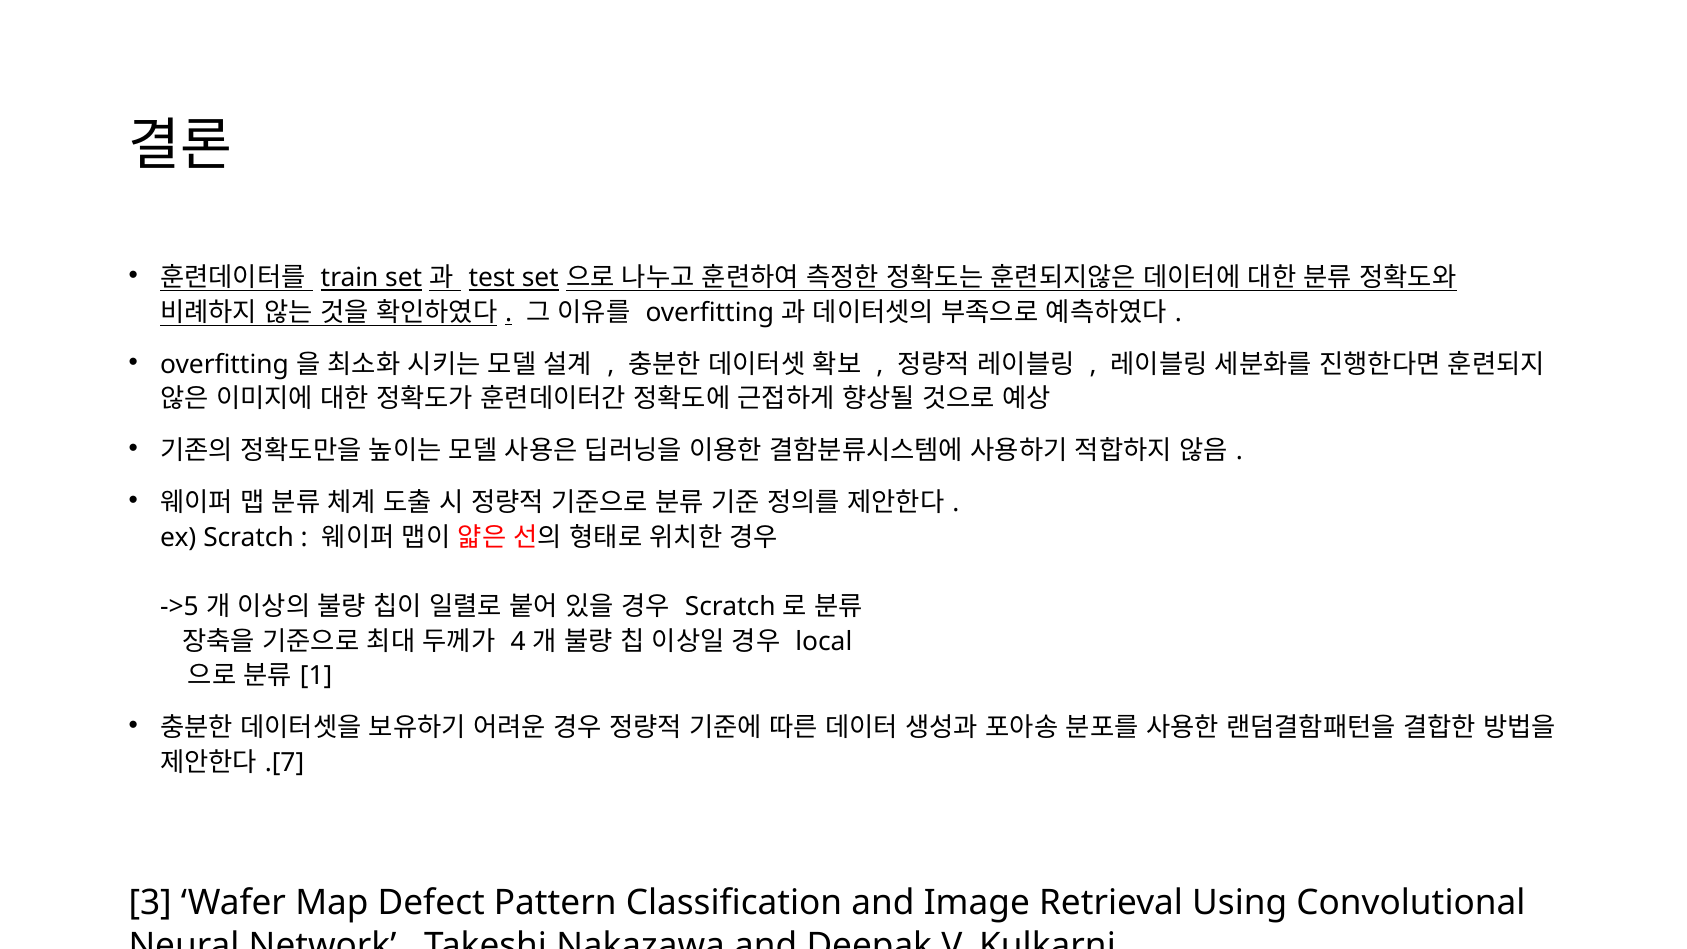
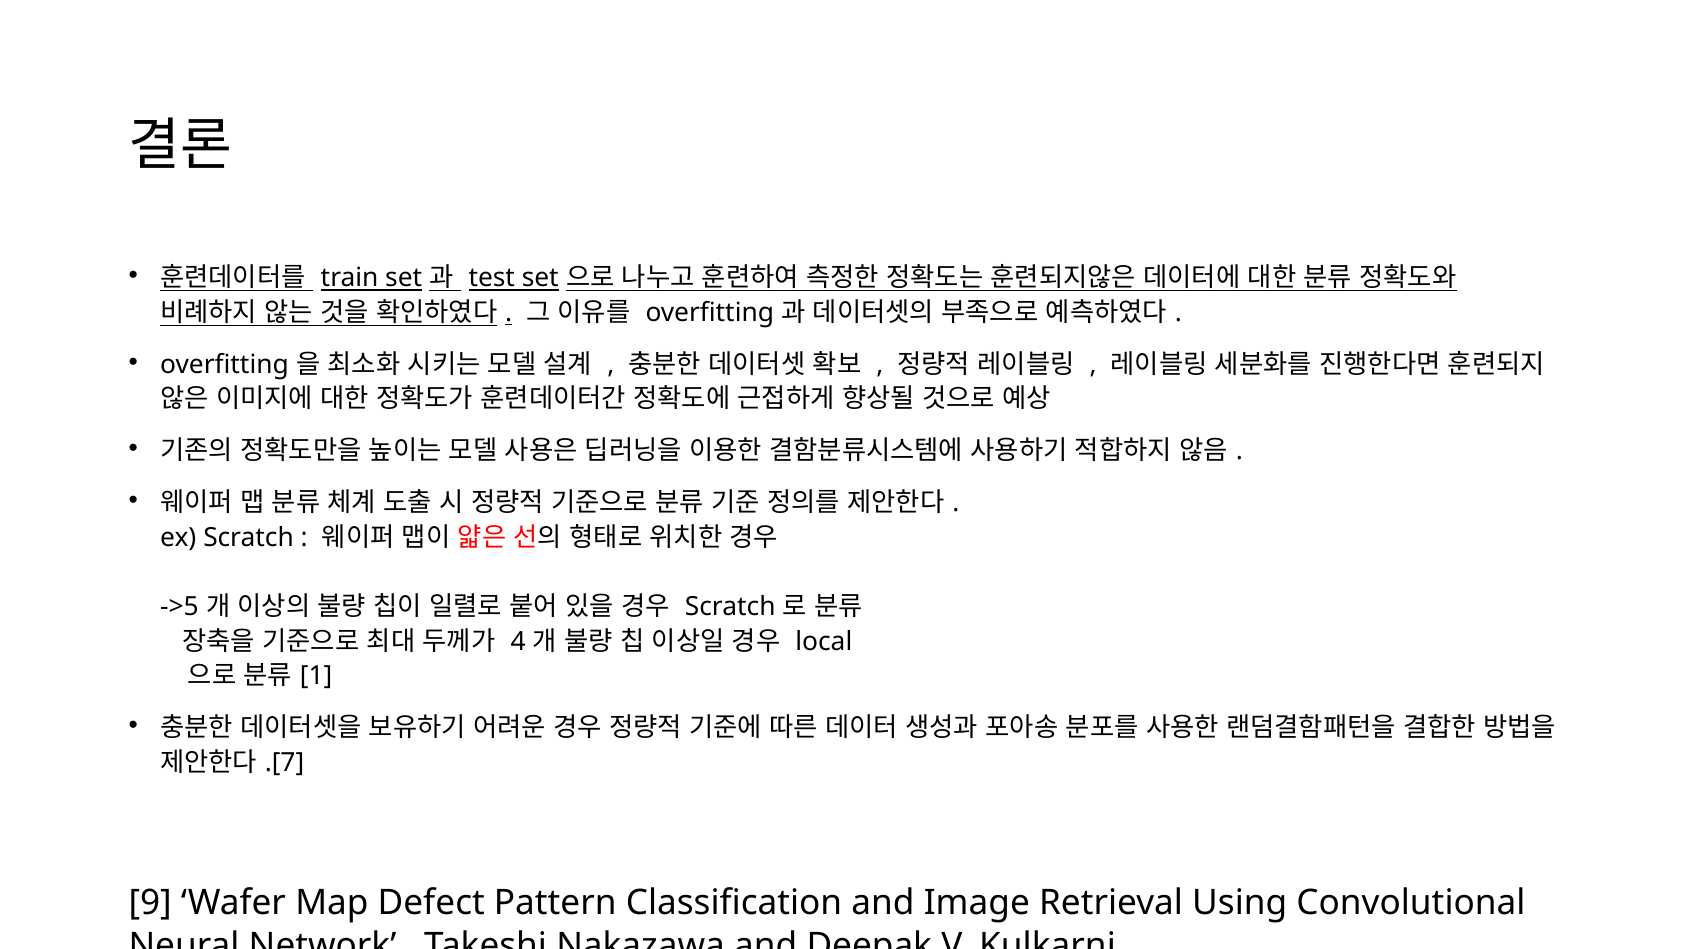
3: 3 -> 9
